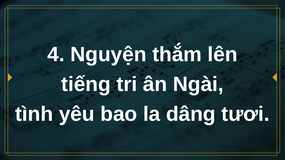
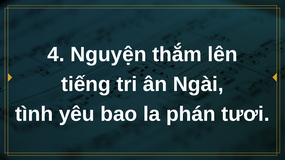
dâng: dâng -> phán
